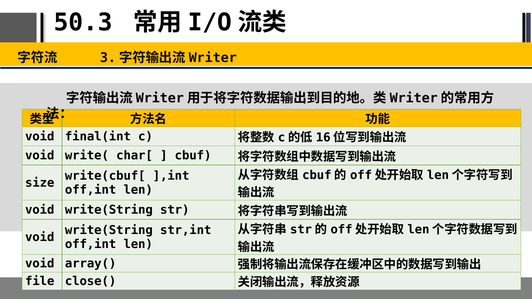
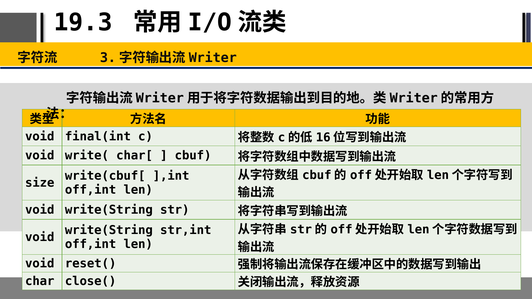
50.3: 50.3 -> 19.3
array(: array( -> reset(
file: file -> char
